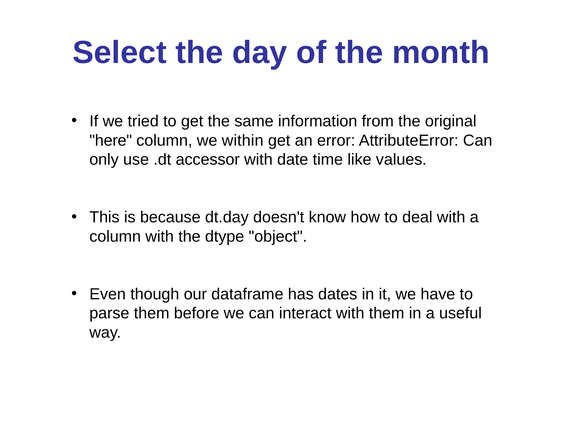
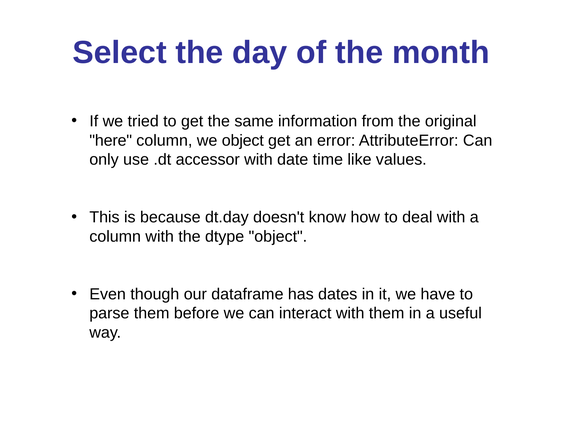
we within: within -> object
